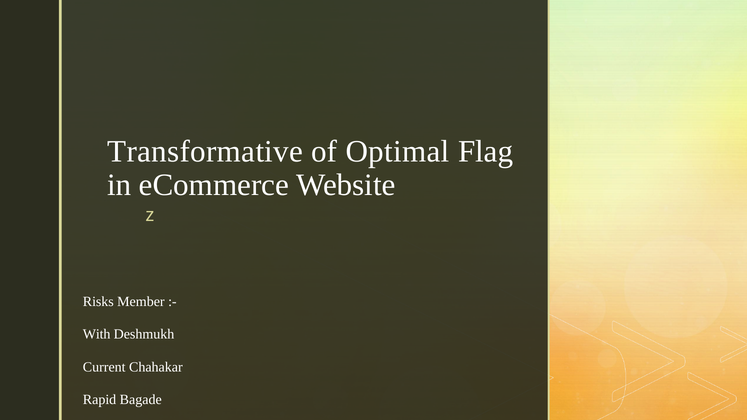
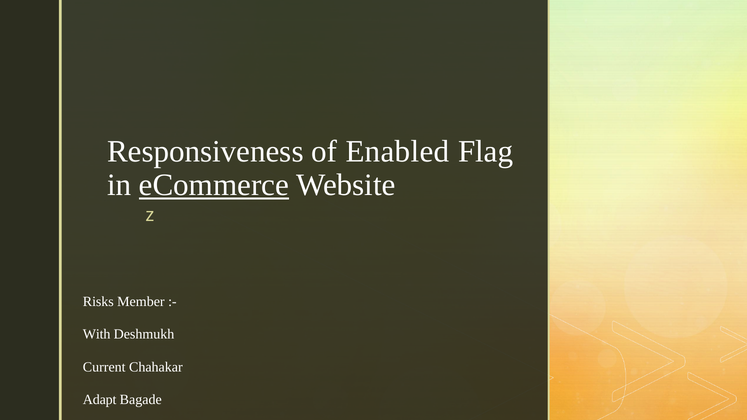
Transformative: Transformative -> Responsiveness
Optimal: Optimal -> Enabled
eCommerce underline: none -> present
Rapid: Rapid -> Adapt
